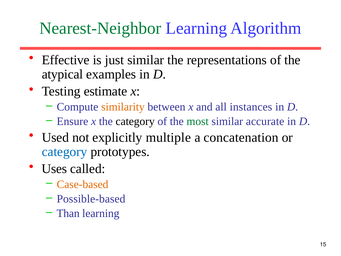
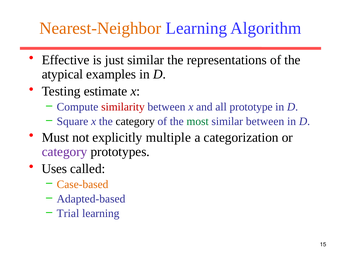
Nearest-Neighbor colour: green -> orange
similarity colour: orange -> red
instances: instances -> prototype
Ensure: Ensure -> Square
similar accurate: accurate -> between
Used: Used -> Must
concatenation: concatenation -> categorization
category at (65, 152) colour: blue -> purple
Possible-based: Possible-based -> Adapted-based
Than: Than -> Trial
